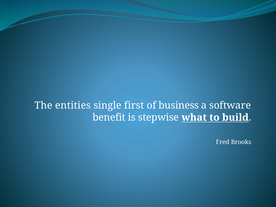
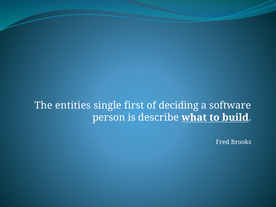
business: business -> deciding
benefit: benefit -> person
stepwise: stepwise -> describe
